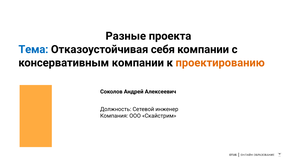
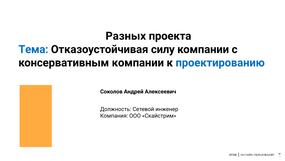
Разные: Разные -> Разных
себя: себя -> силу
проектированию colour: orange -> blue
